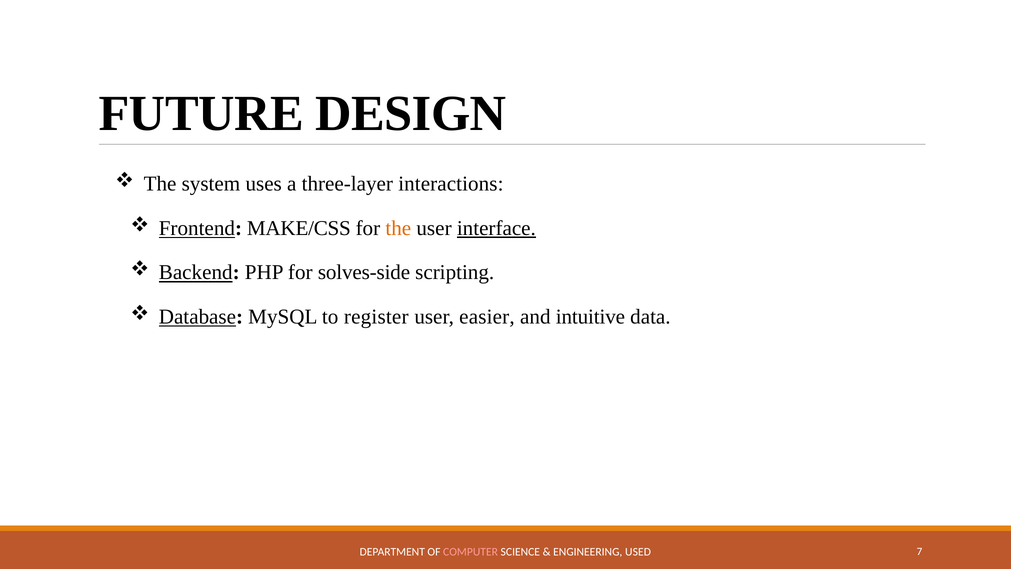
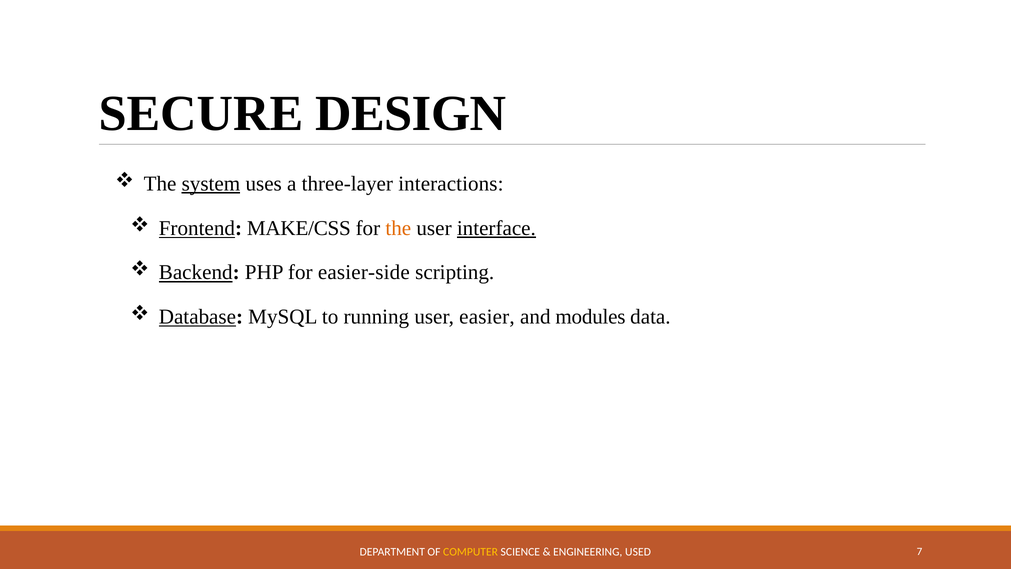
FUTURE: FUTURE -> SECURE
system underline: none -> present
solves-side: solves-side -> easier-side
register: register -> running
intuitive: intuitive -> modules
COMPUTER colour: pink -> yellow
